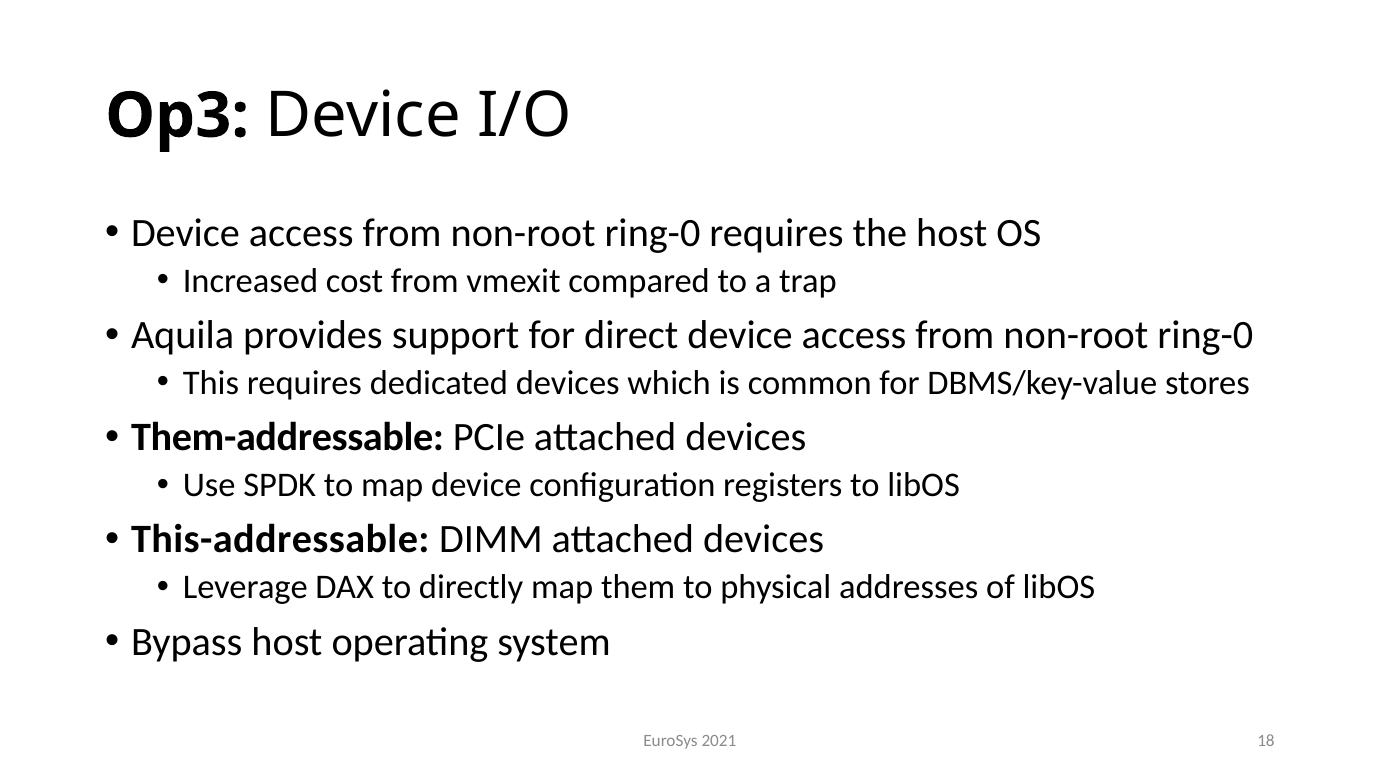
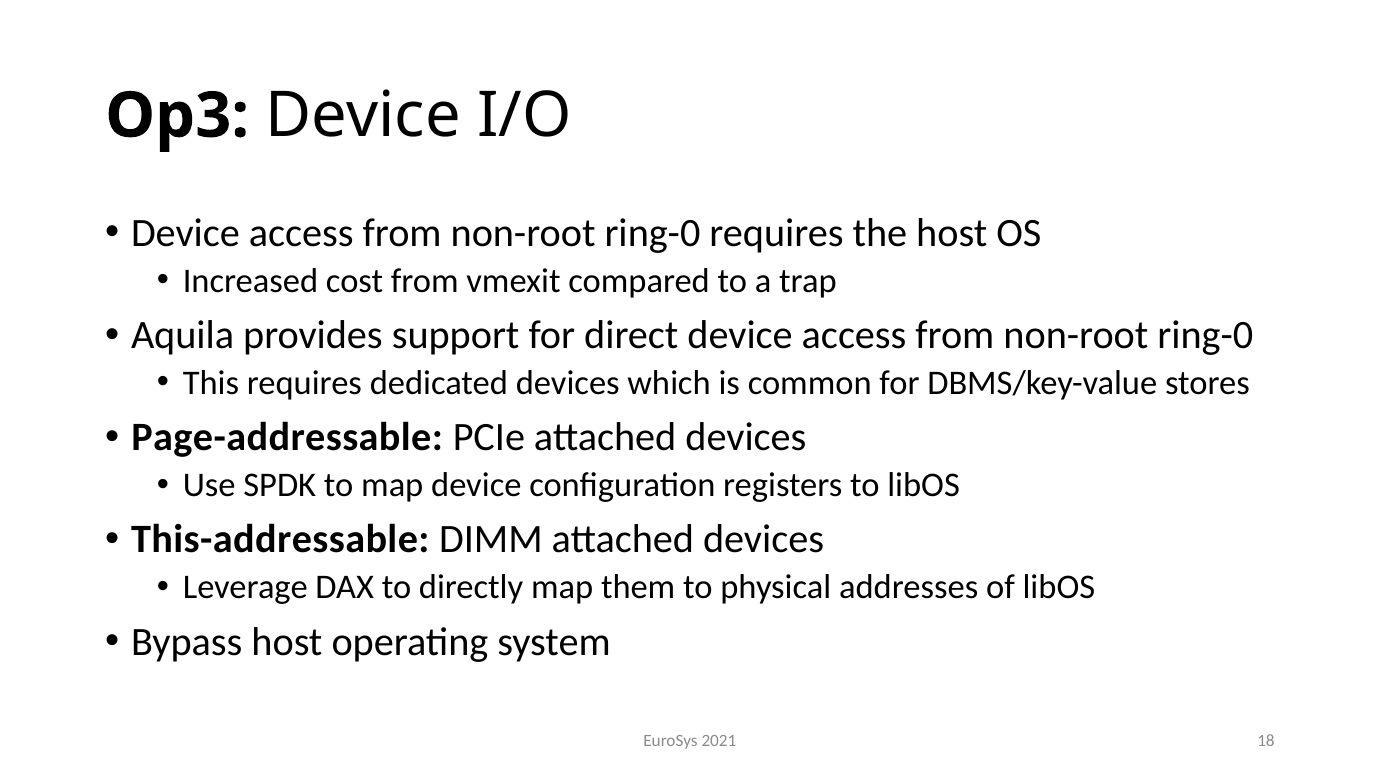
Them-addressable: Them-addressable -> Page-addressable
